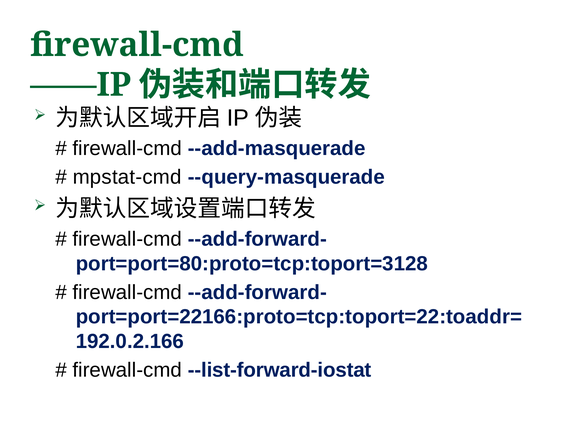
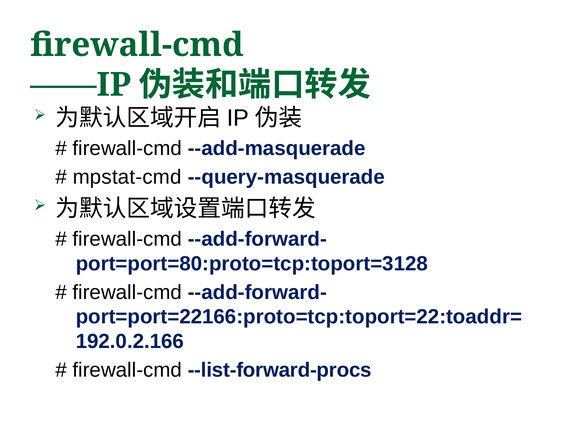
--list-forward-iostat: --list-forward-iostat -> --list-forward-procs
